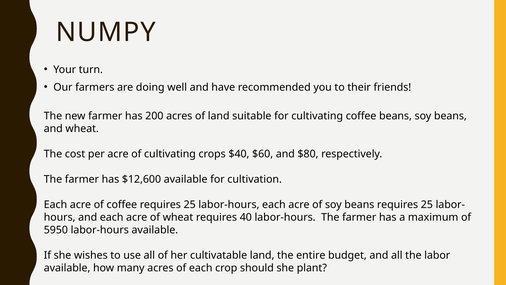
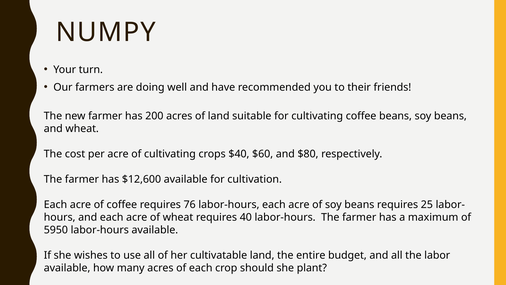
coffee requires 25: 25 -> 76
